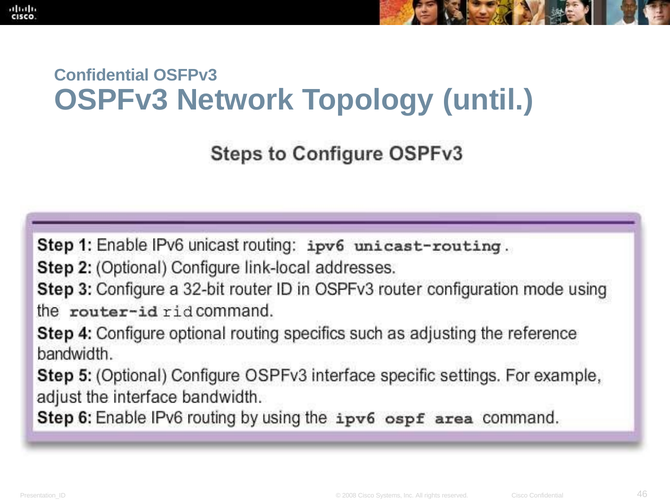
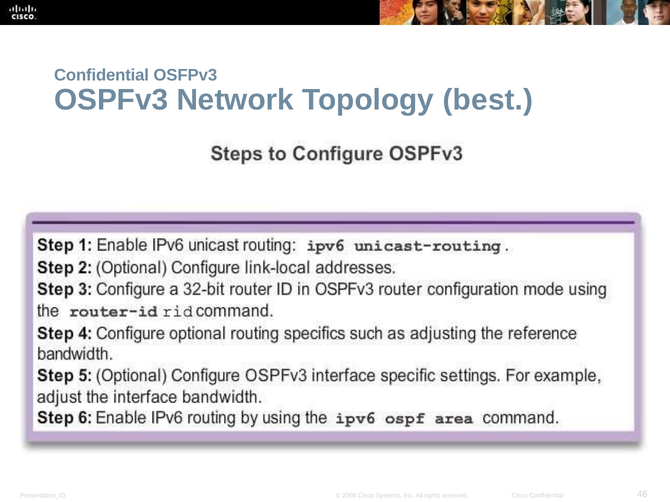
until: until -> best
